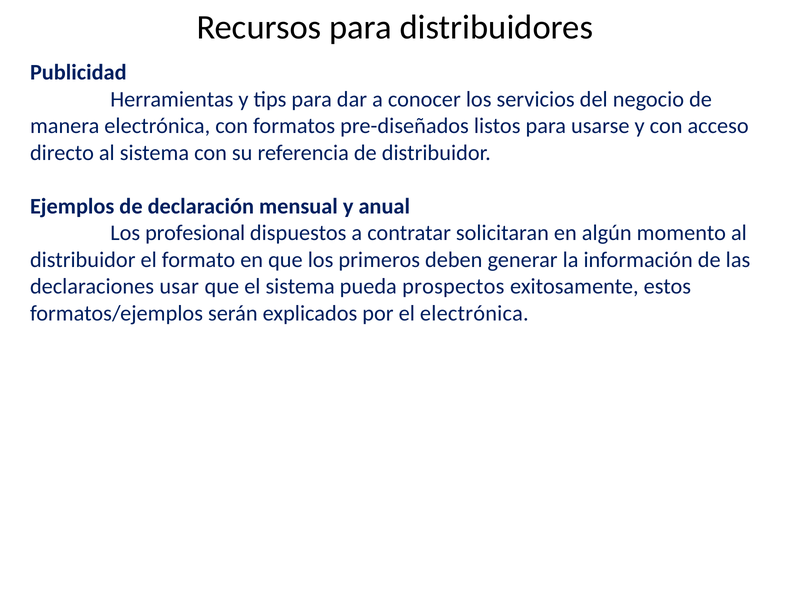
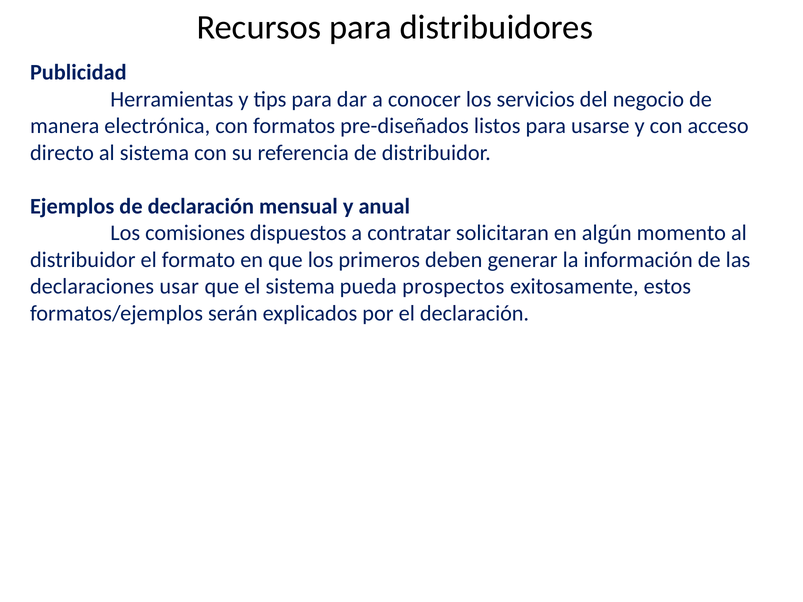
profesional: profesional -> comisiones
el electrónica: electrónica -> declaración
